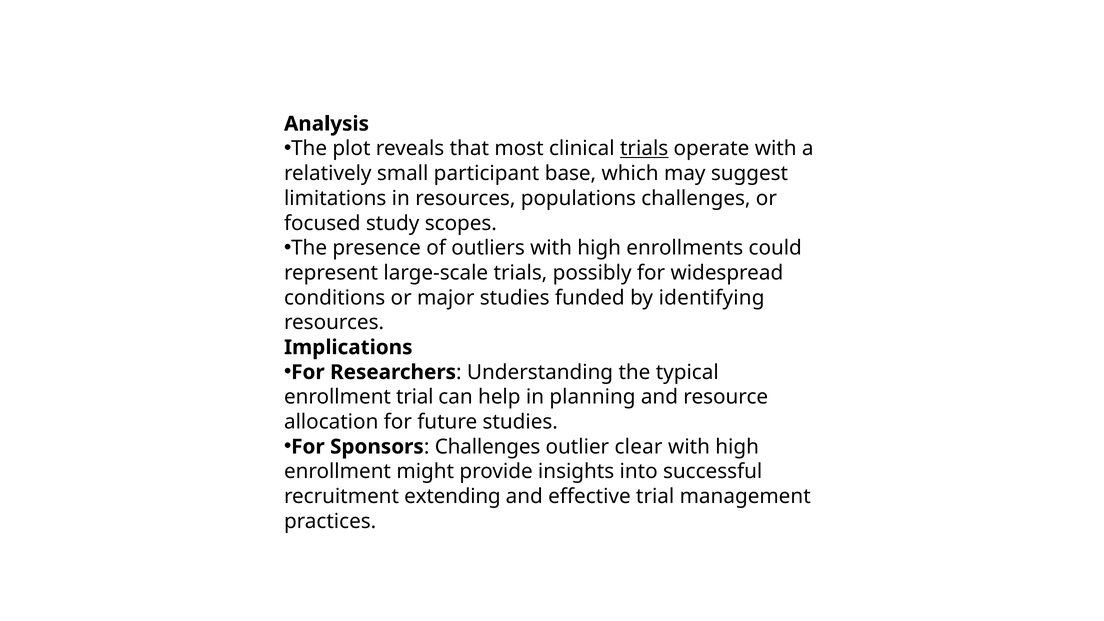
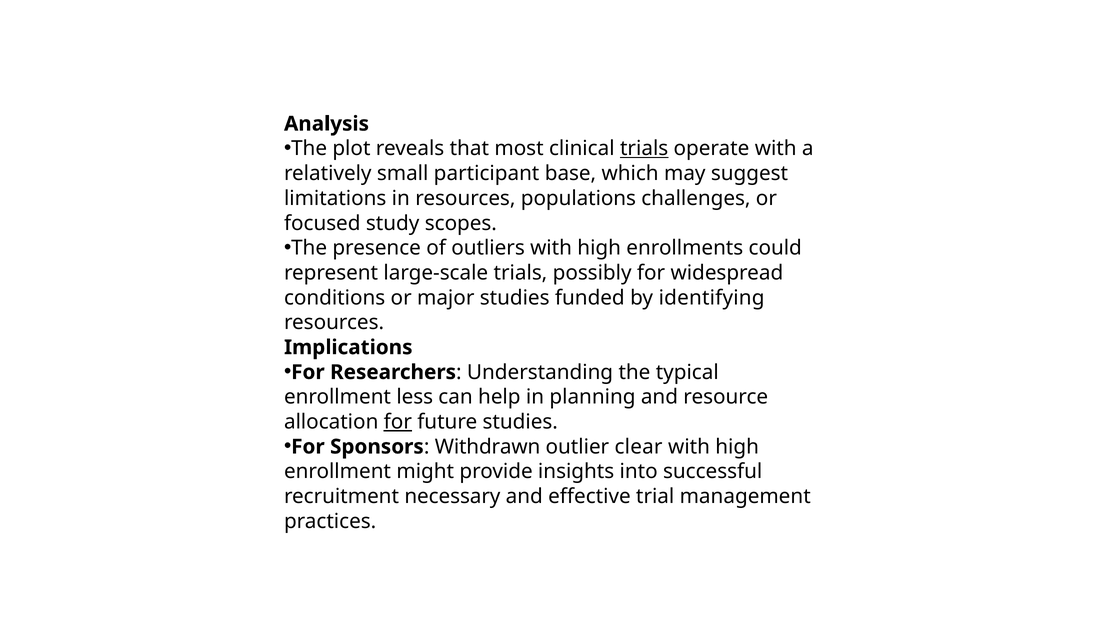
enrollment trial: trial -> less
for at (398, 422) underline: none -> present
Challenges at (488, 447): Challenges -> Withdrawn
extending: extending -> necessary
